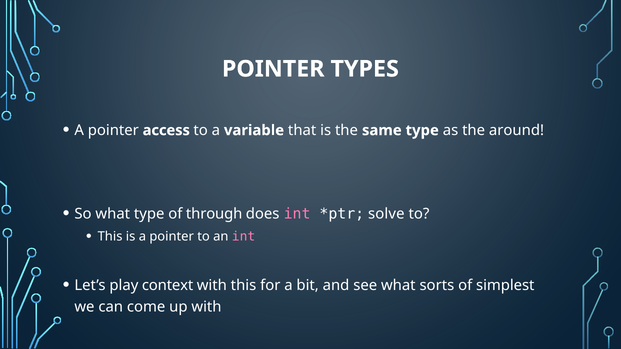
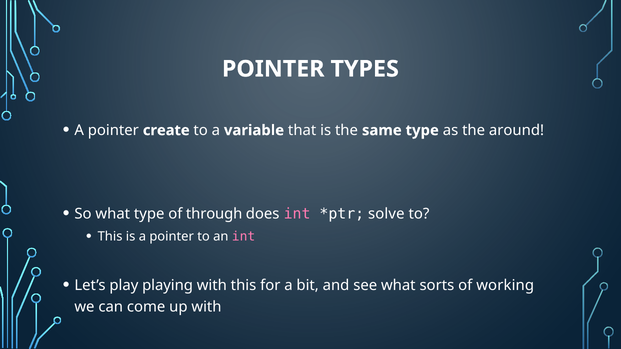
access: access -> create
context: context -> playing
simplest: simplest -> working
